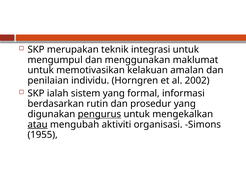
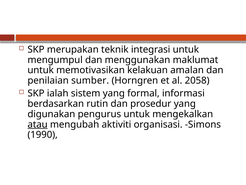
individu: individu -> sumber
2002: 2002 -> 2058
pengurus underline: present -> none
1955: 1955 -> 1990
